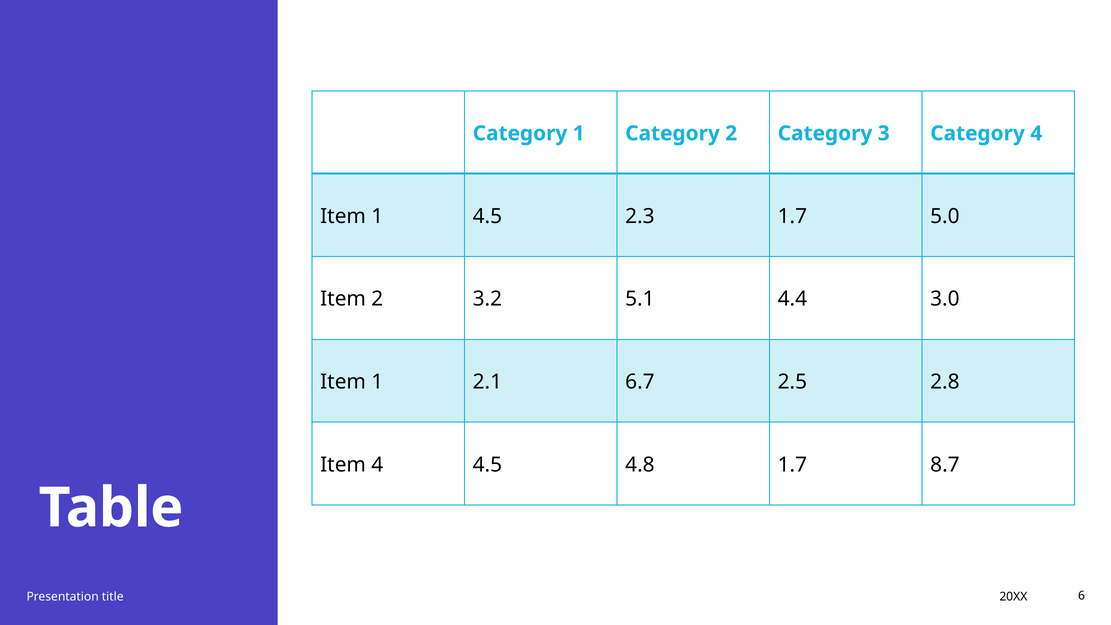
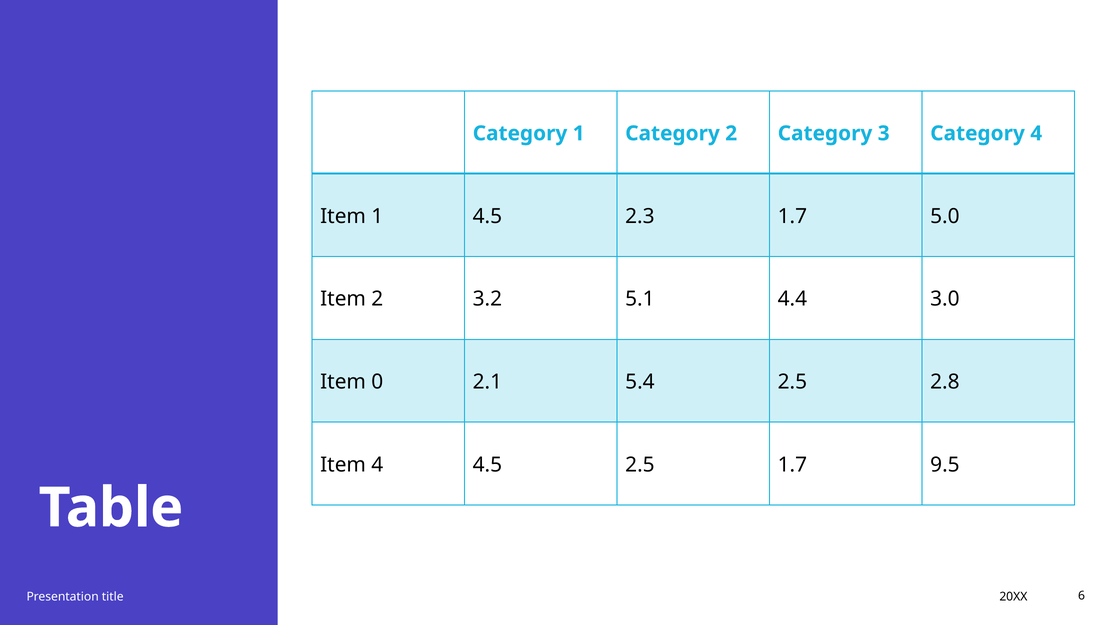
1 at (377, 382): 1 -> 0
6.7: 6.7 -> 5.4
4.5 4.8: 4.8 -> 2.5
8.7: 8.7 -> 9.5
